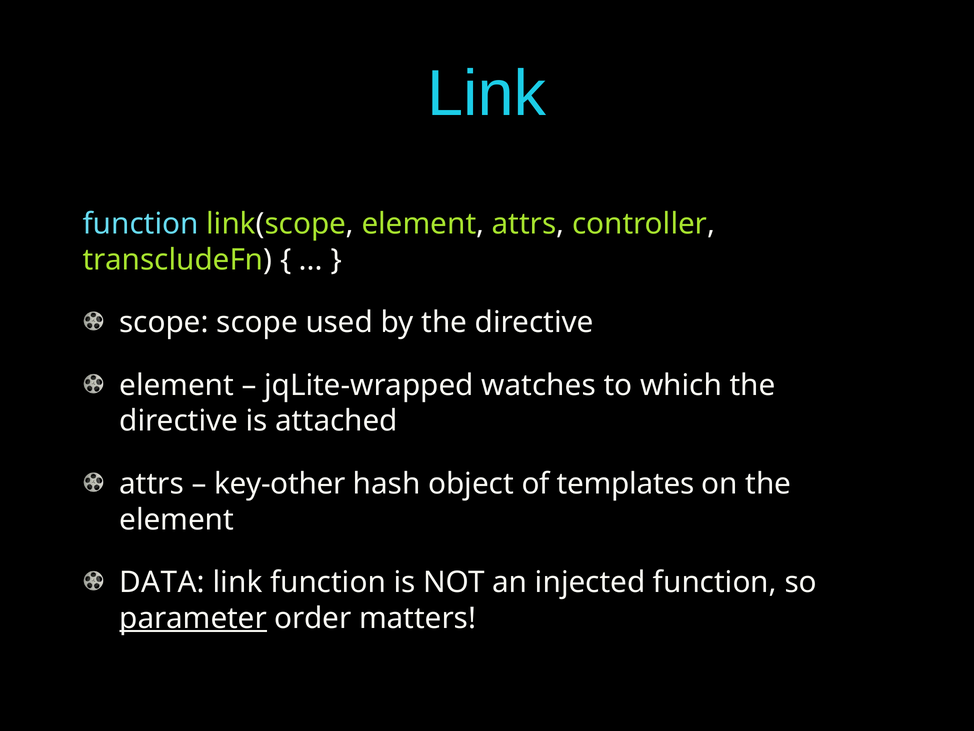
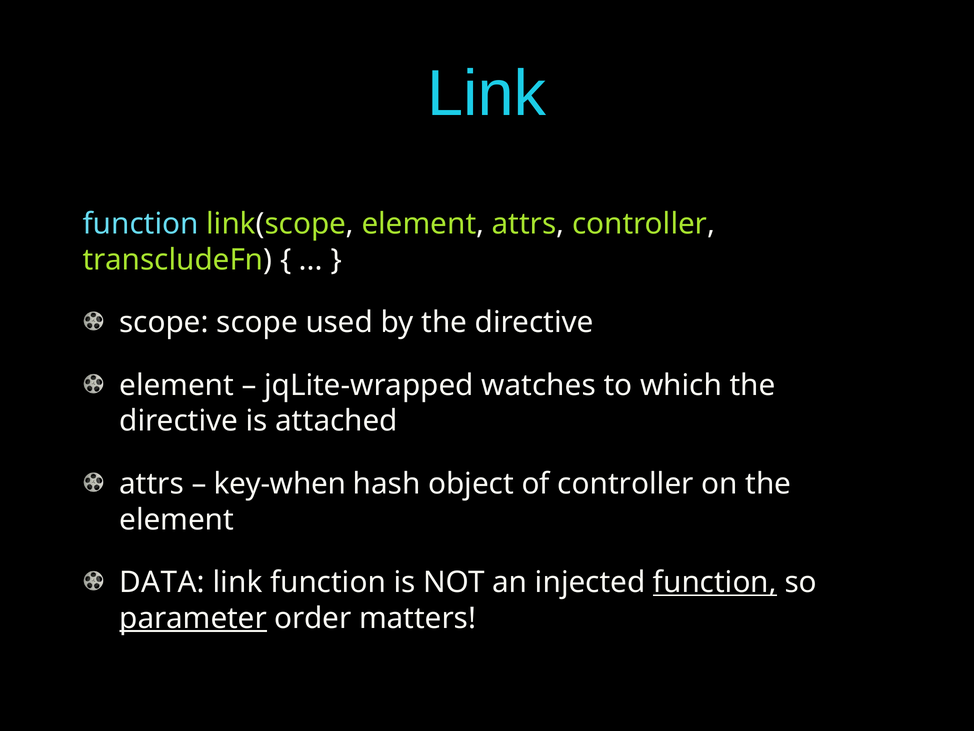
key-other: key-other -> key-when
of templates: templates -> controller
function at (715, 582) underline: none -> present
